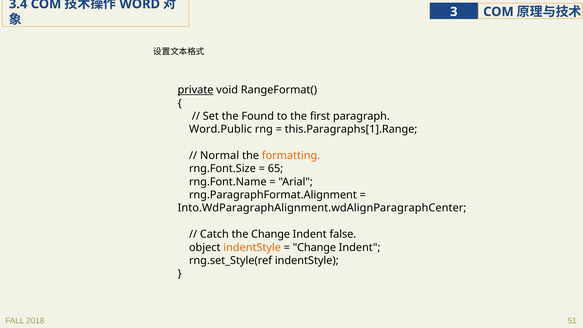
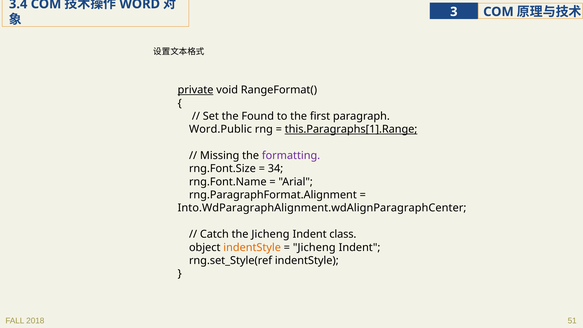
this.Paragraphs[1].Range underline: none -> present
Normal: Normal -> Missing
formatting colour: orange -> purple
65: 65 -> 34
the Change: Change -> Jicheng
false: false -> class
Change at (314, 247): Change -> Jicheng
